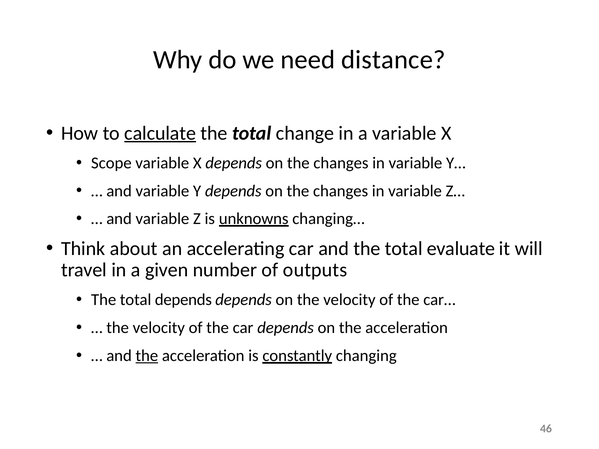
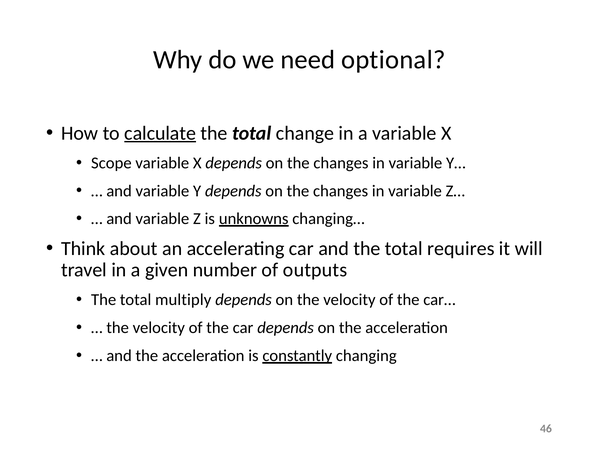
distance: distance -> optional
evaluate: evaluate -> requires
total depends: depends -> multiply
the at (147, 356) underline: present -> none
